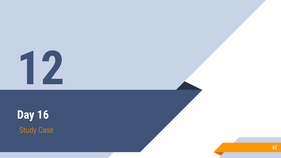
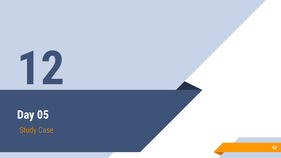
16: 16 -> 05
